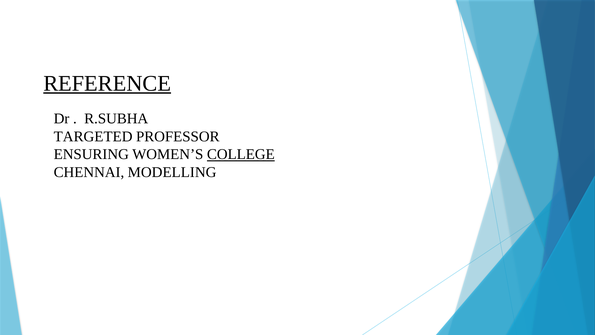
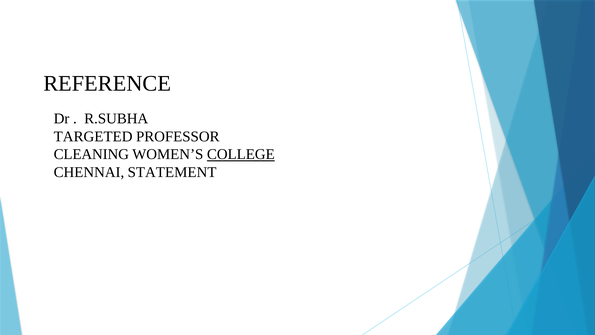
REFERENCE underline: present -> none
ENSURING: ENSURING -> CLEANING
MODELLING: MODELLING -> STATEMENT
